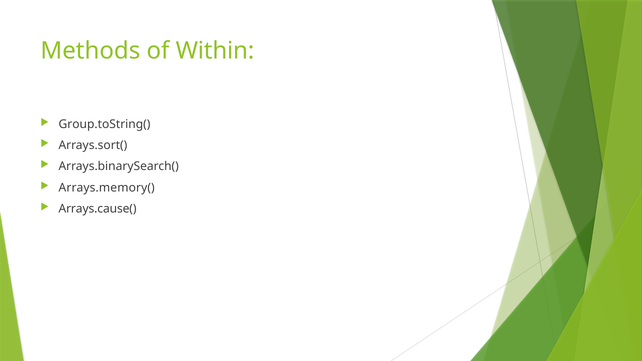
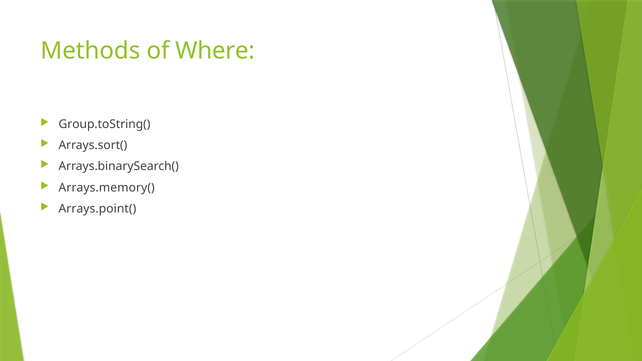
Within: Within -> Where
Arrays.cause(: Arrays.cause( -> Arrays.point(
